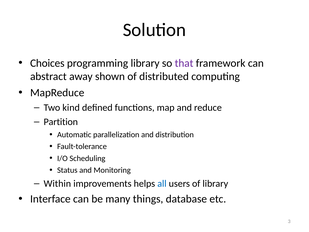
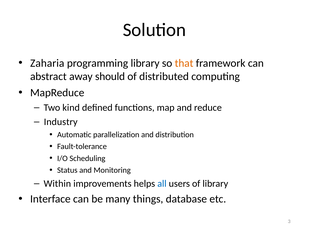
Choices: Choices -> Zaharia
that colour: purple -> orange
shown: shown -> should
Partition: Partition -> Industry
